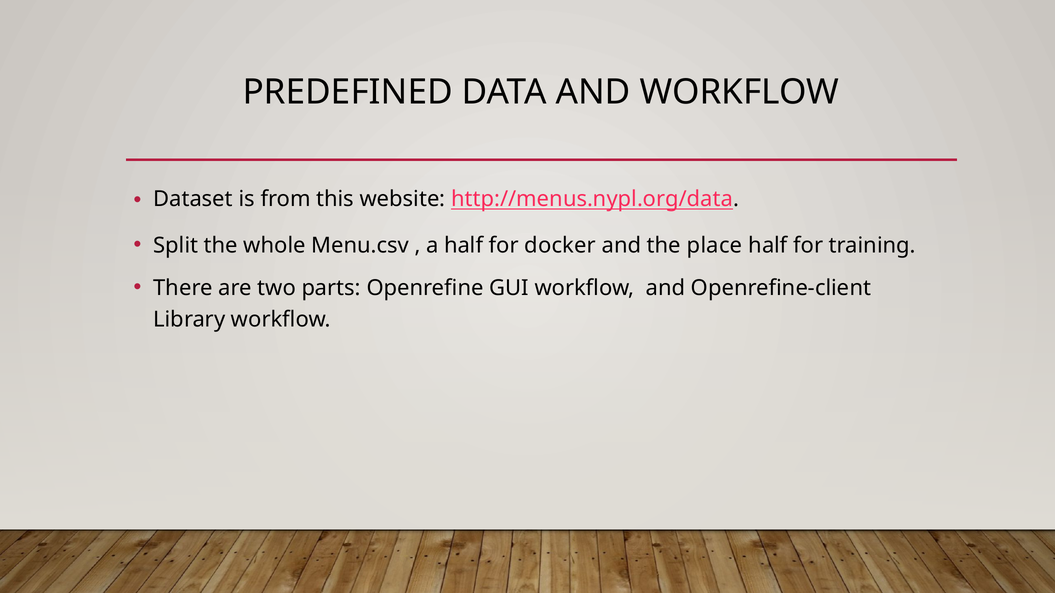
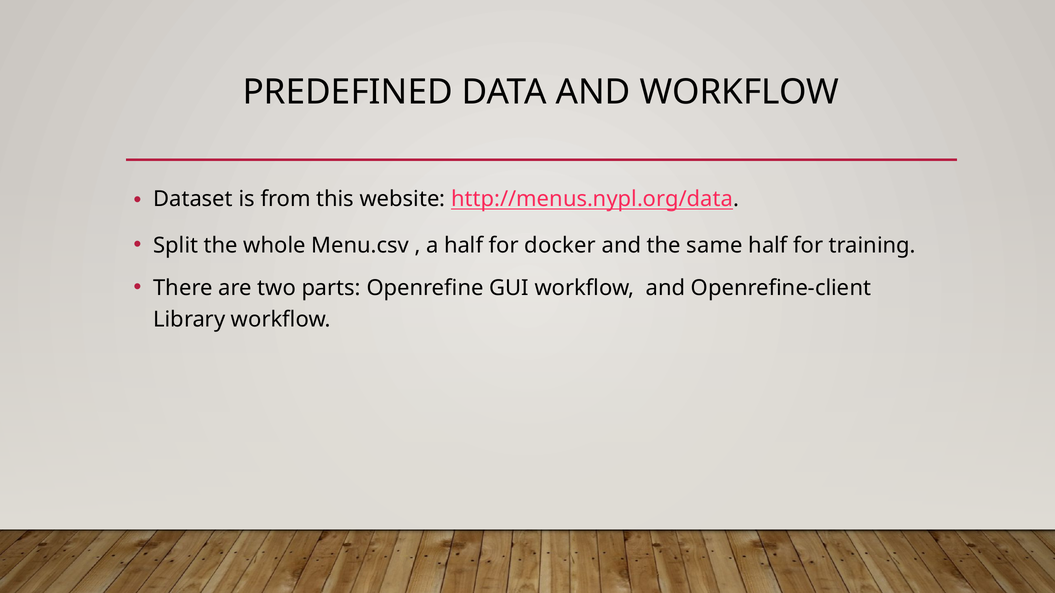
place: place -> same
